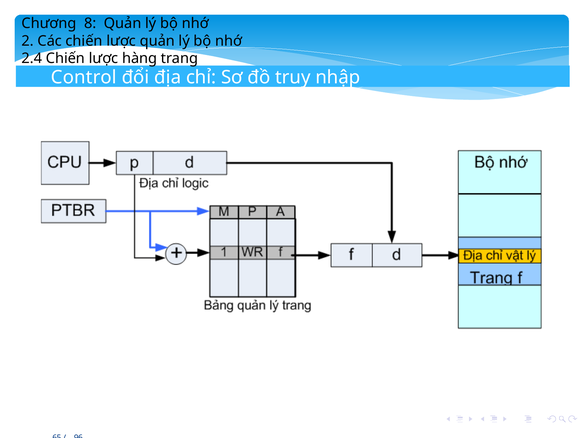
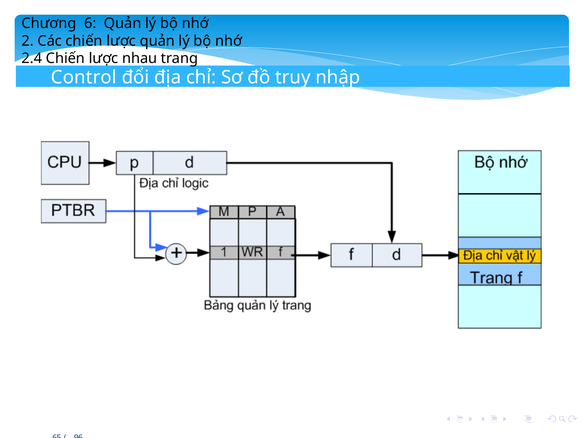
8: 8 -> 6
hàng: hàng -> nhau
